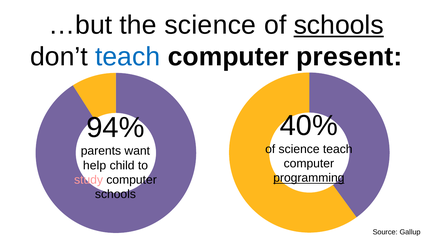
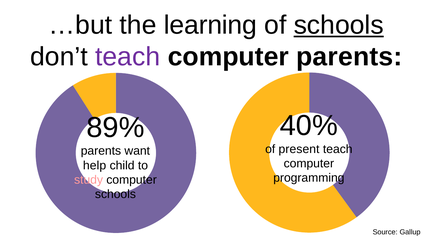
the science: science -> learning
teach at (128, 57) colour: blue -> purple
computer present: present -> parents
94%: 94% -> 89%
of science: science -> present
programming underline: present -> none
